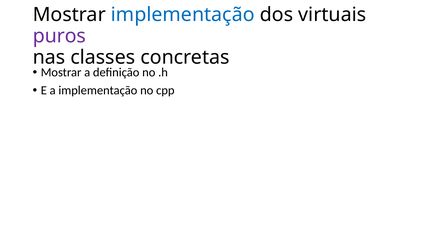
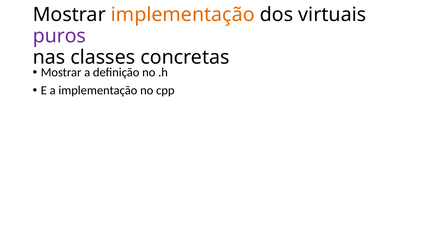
implementação at (183, 15) colour: blue -> orange
